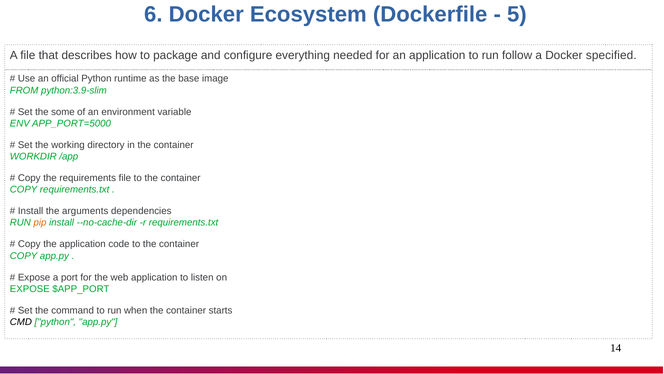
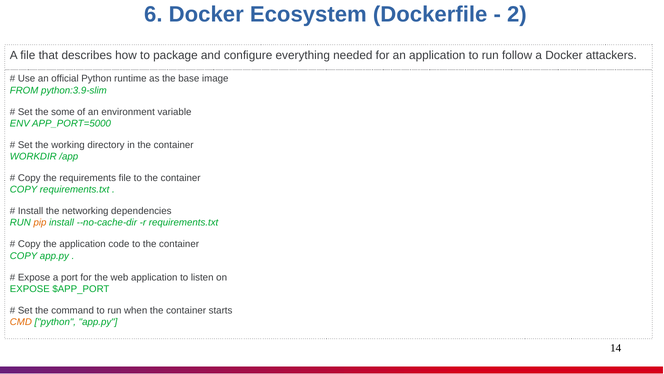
5: 5 -> 2
specified: specified -> attackers
arguments: arguments -> networking
CMD colour: black -> orange
